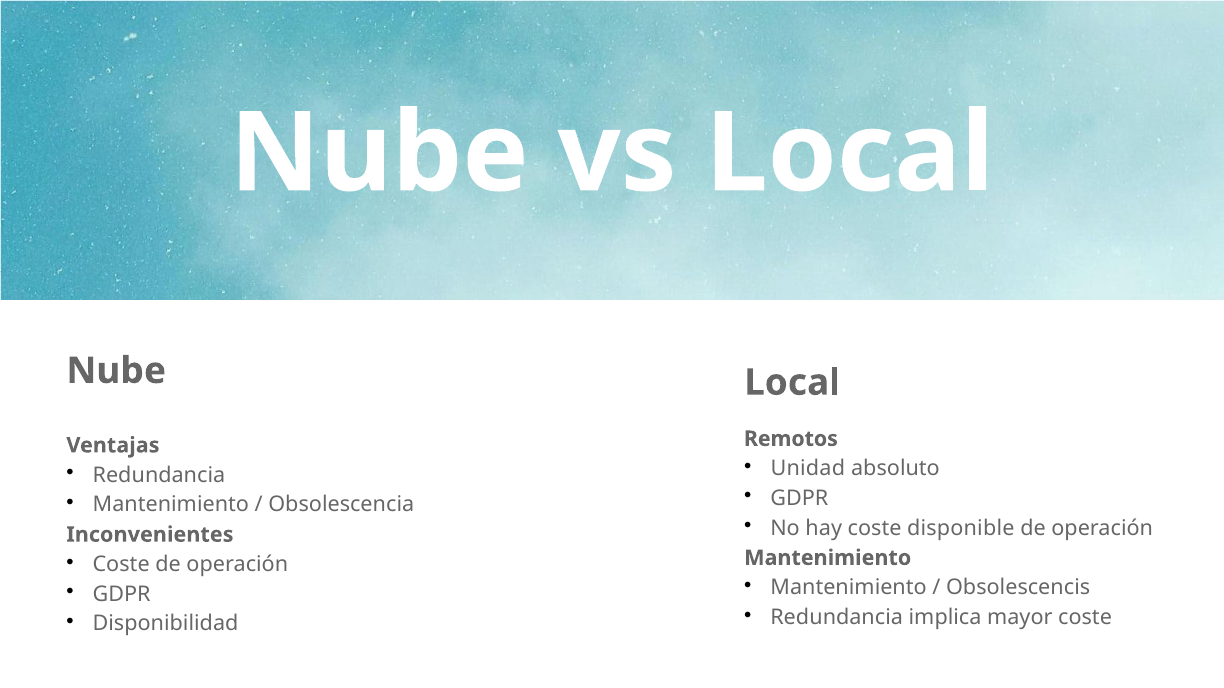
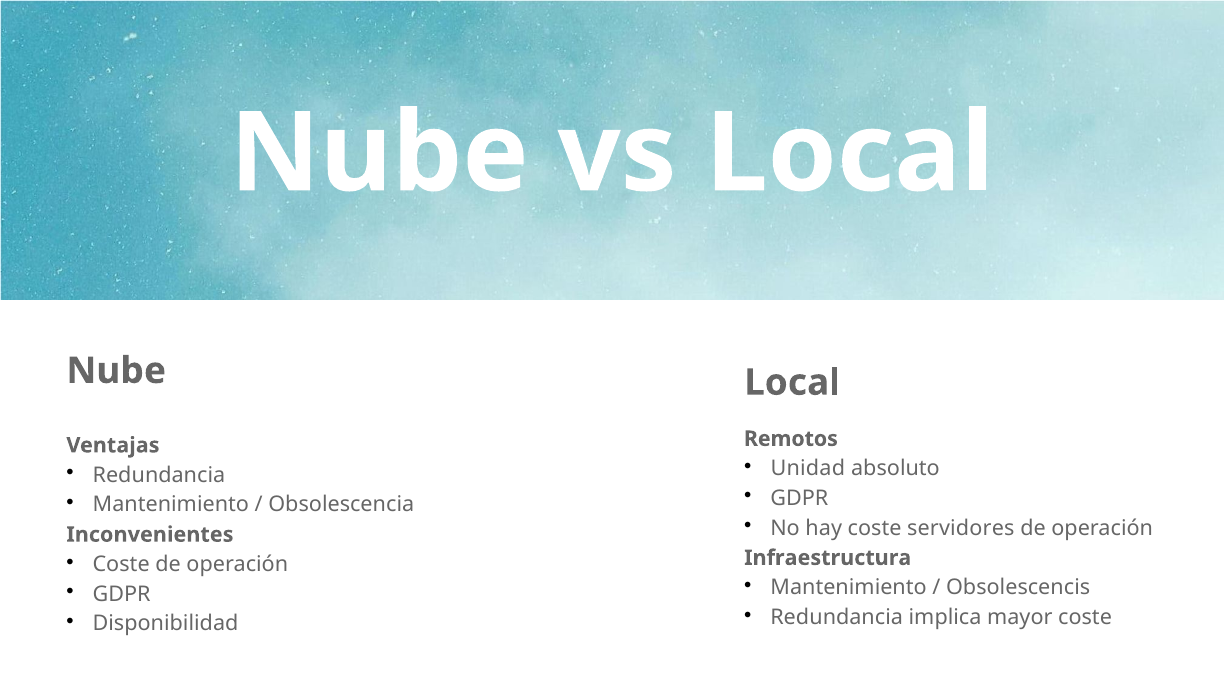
disponible: disponible -> servidores
Mantenimiento at (828, 558): Mantenimiento -> Infraestructura
